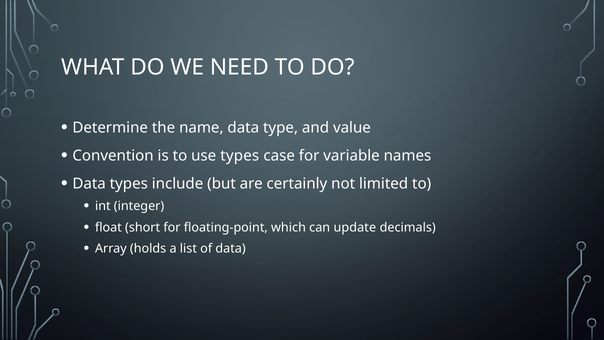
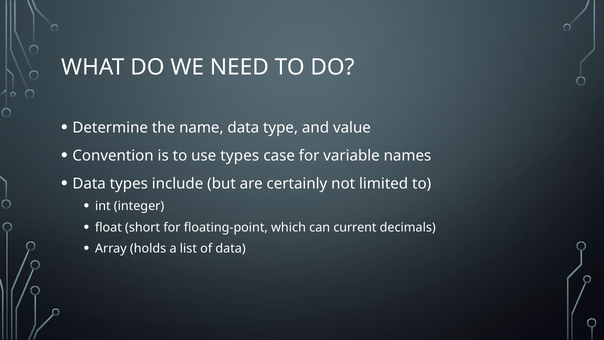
update: update -> current
